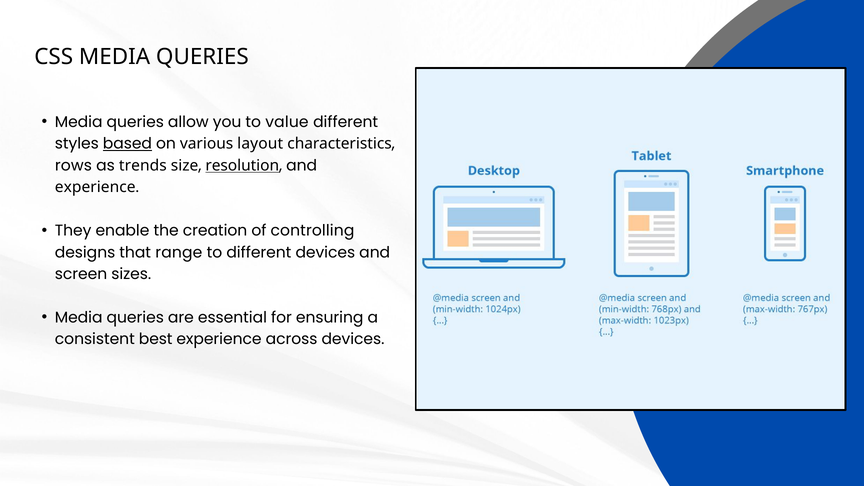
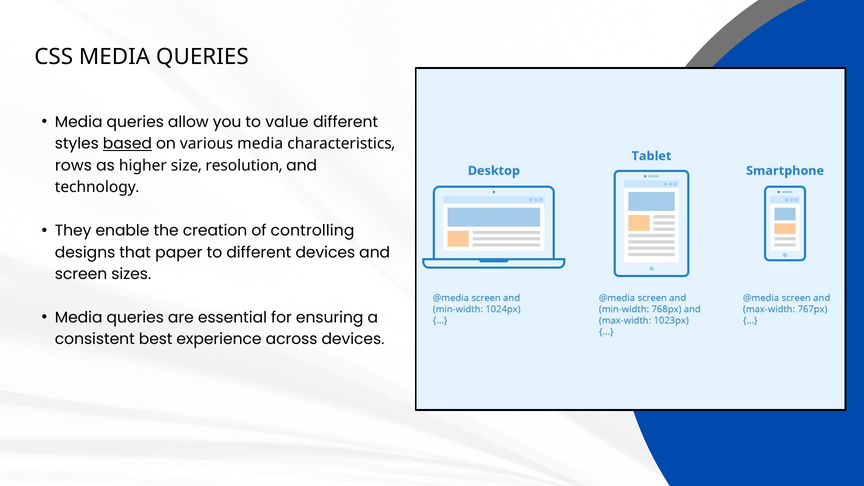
various layout: layout -> media
trends: trends -> higher
resolution underline: present -> none
experience at (95, 187): experience -> technology
range: range -> paper
